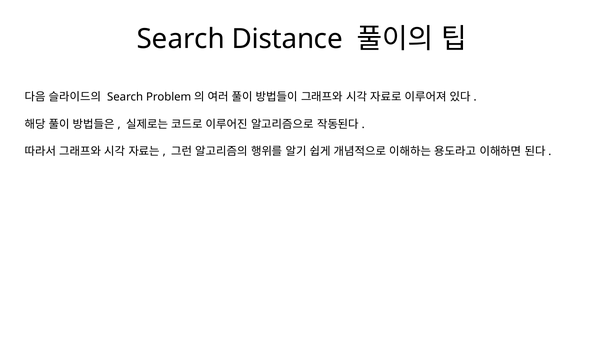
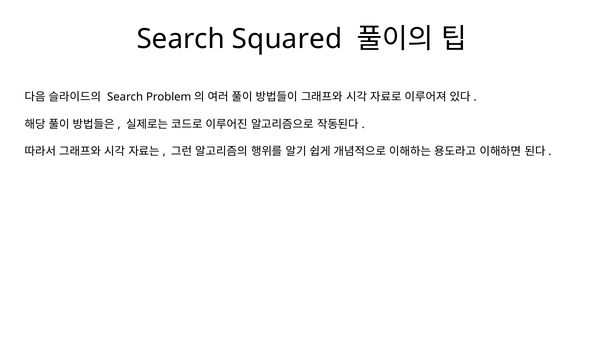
Distance: Distance -> Squared
